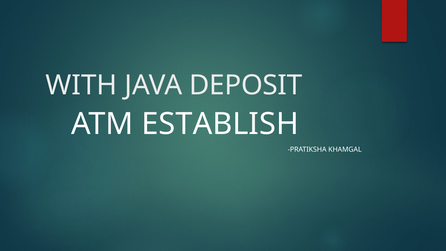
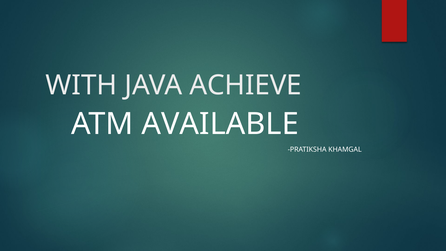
DEPOSIT: DEPOSIT -> ACHIEVE
ESTABLISH: ESTABLISH -> AVAILABLE
